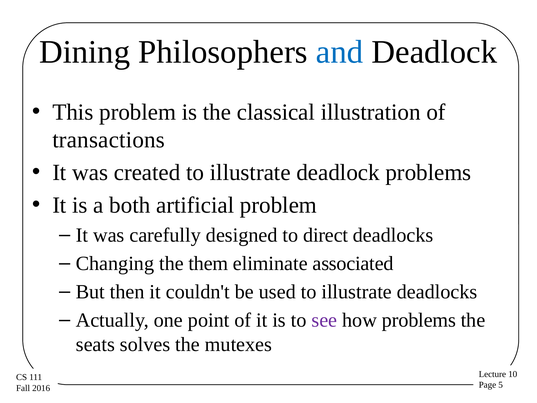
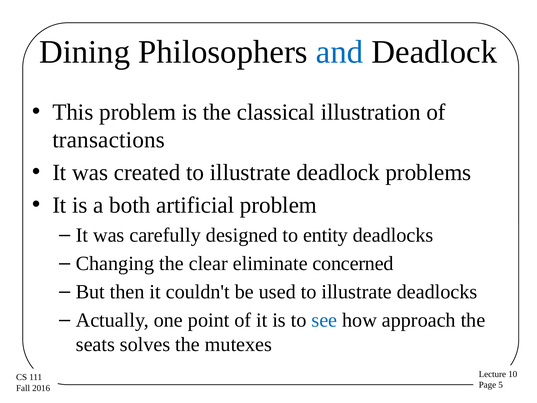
direct: direct -> entity
them: them -> clear
associated: associated -> concerned
see colour: purple -> blue
how problems: problems -> approach
